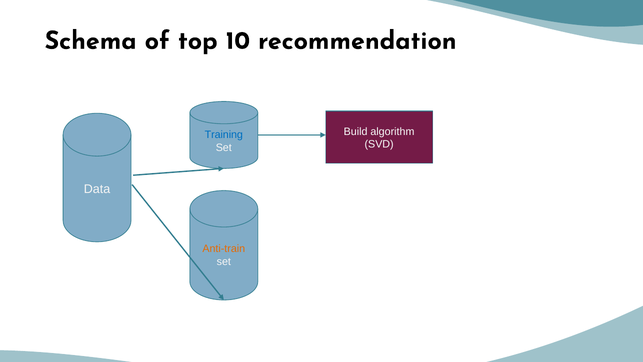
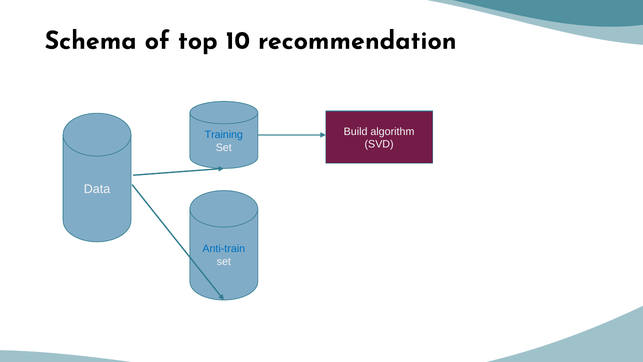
Anti-train colour: orange -> blue
